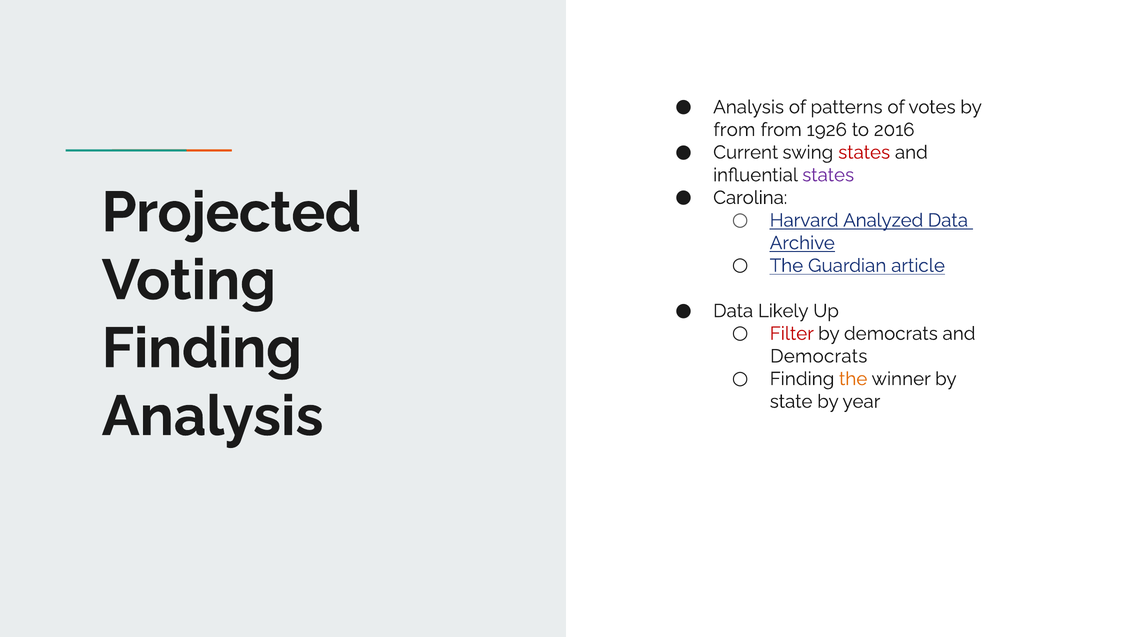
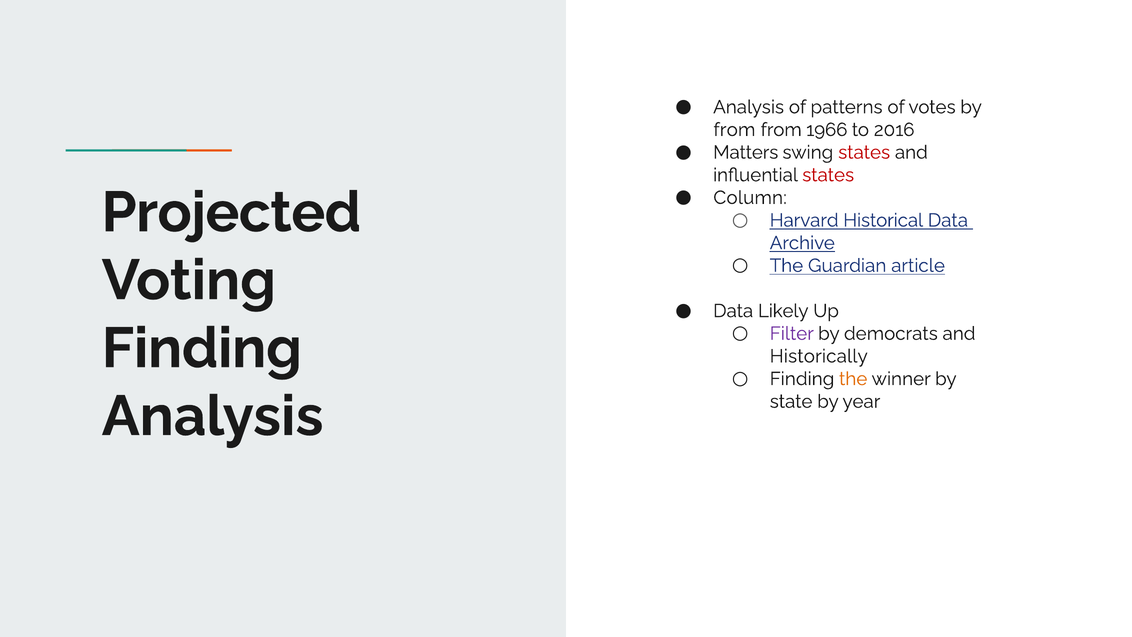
1926: 1926 -> 1966
Current: Current -> Matters
states at (828, 175) colour: purple -> red
Carolina: Carolina -> Column
Analyzed: Analyzed -> Historical
Filter colour: red -> purple
Democrats at (819, 356): Democrats -> Historically
